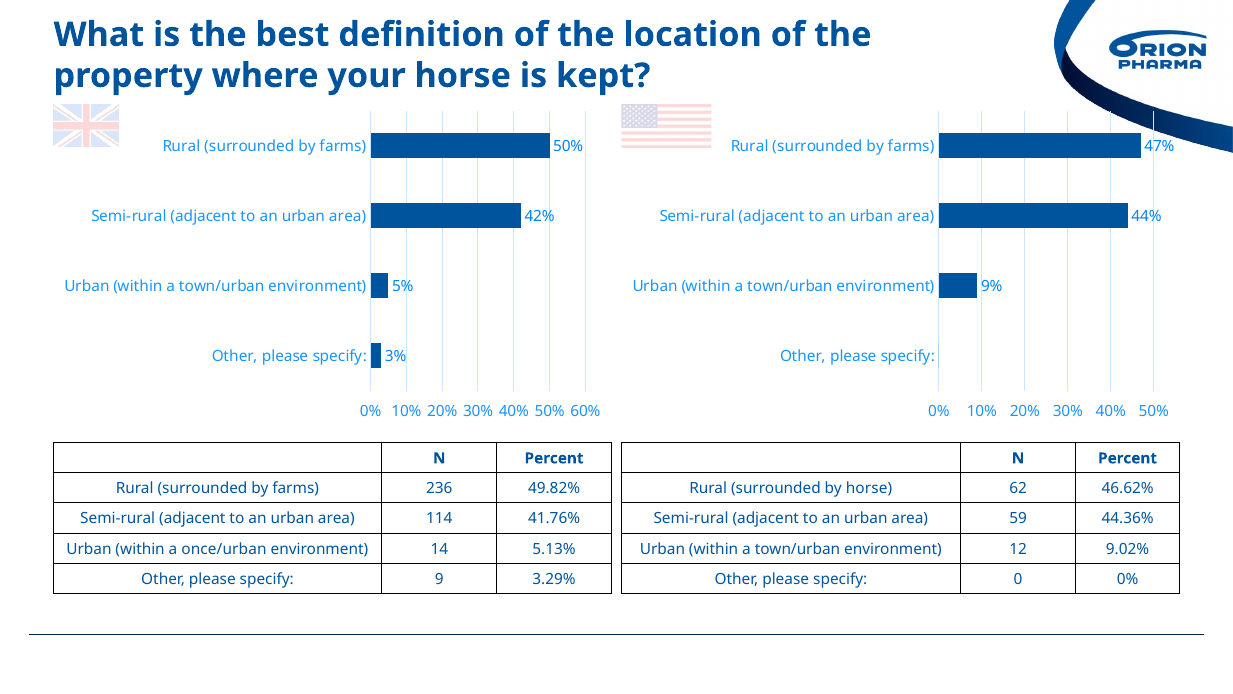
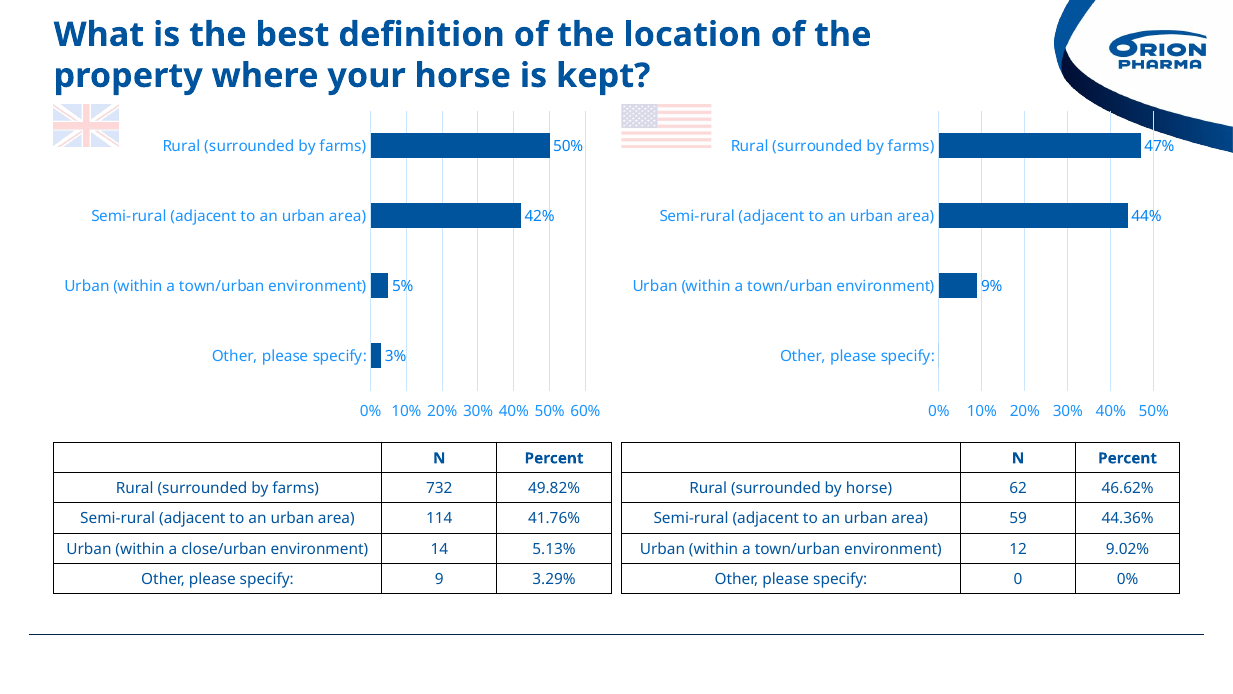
236: 236 -> 732
once/urban: once/urban -> close/urban
